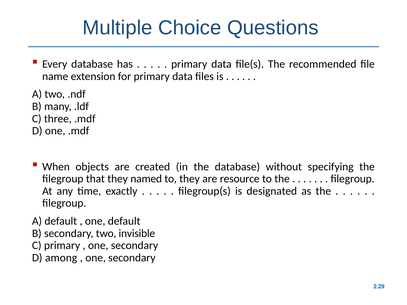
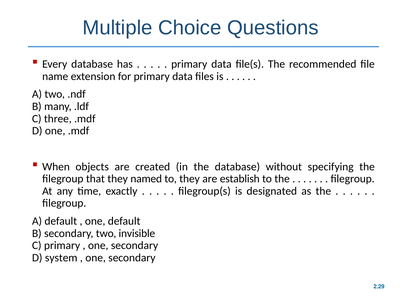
resource: resource -> establish
among: among -> system
